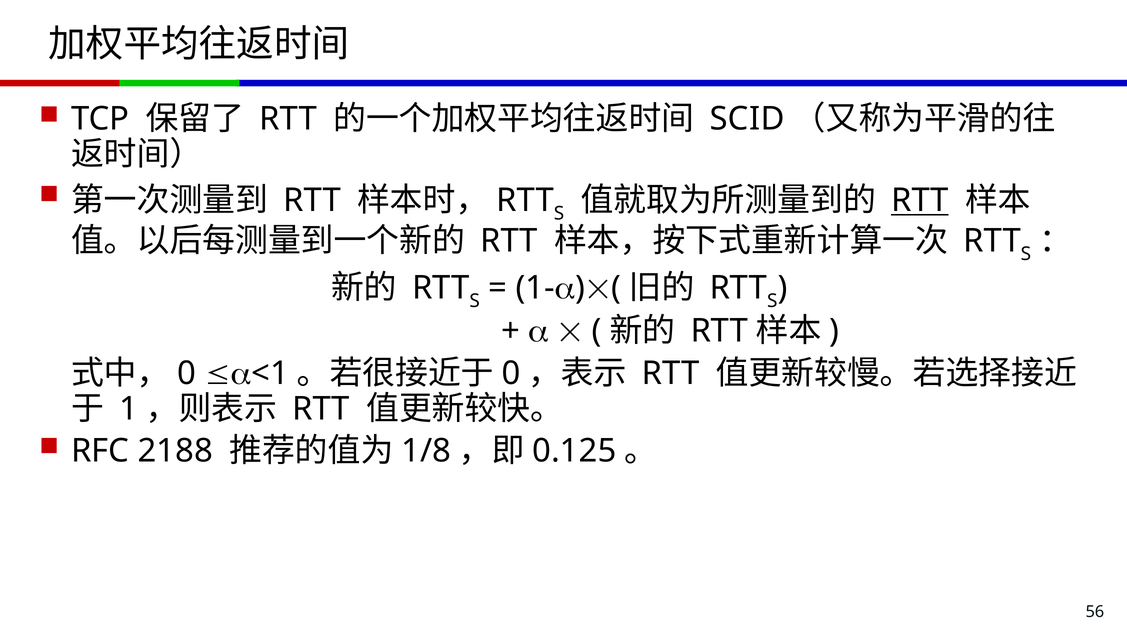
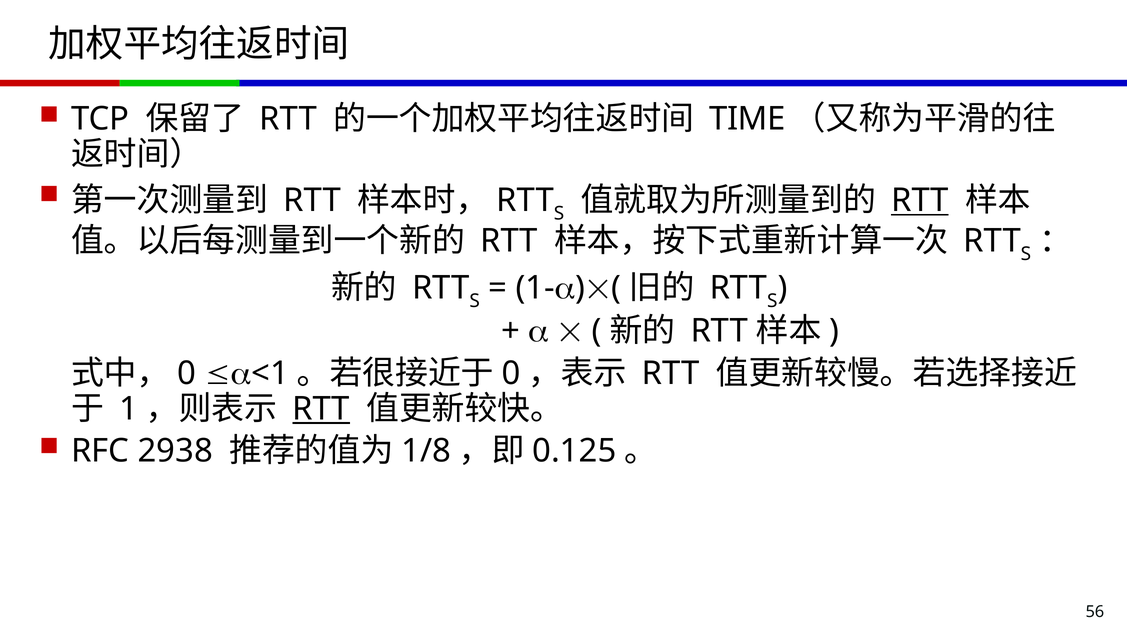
SCID: SCID -> TIME
RTT at (321, 409) underline: none -> present
2188: 2188 -> 2938
